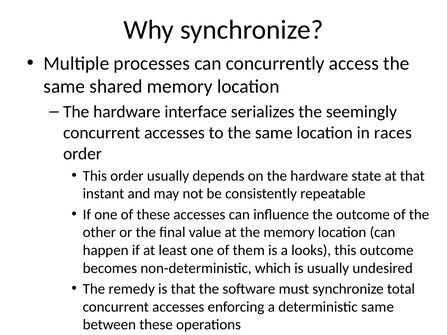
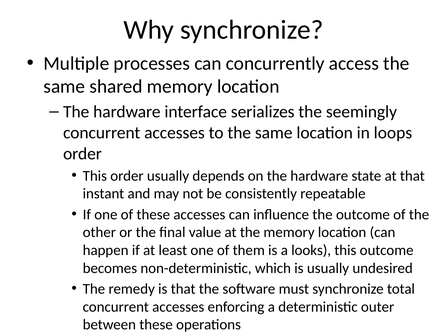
races: races -> loops
deterministic same: same -> outer
